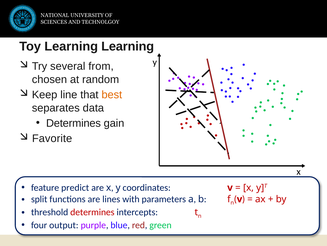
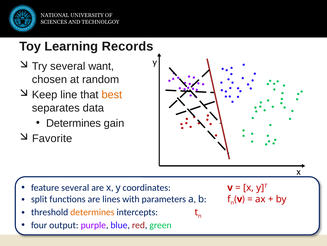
Learning Learning: Learning -> Records
from: from -> want
feature predict: predict -> several
determines at (92, 212) colour: red -> orange
